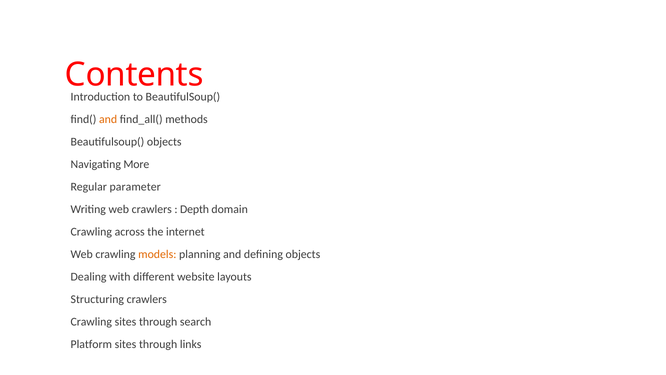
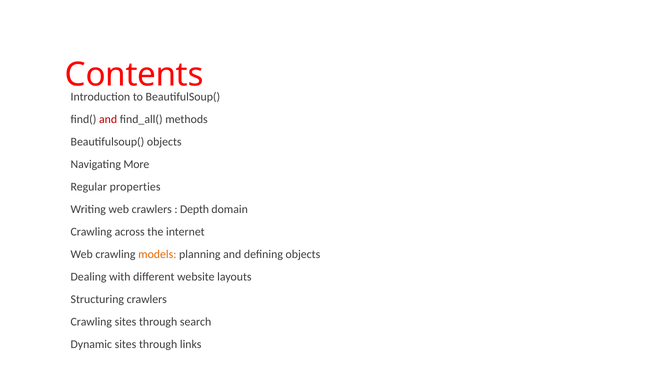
and at (108, 119) colour: orange -> red
parameter: parameter -> properties
Platform: Platform -> Dynamic
